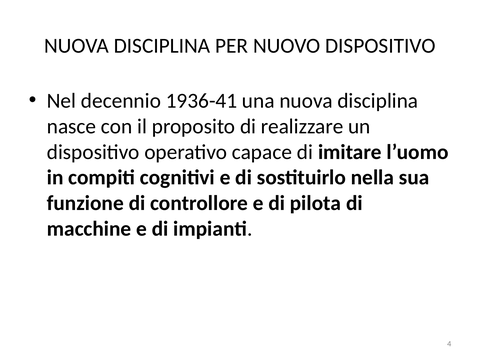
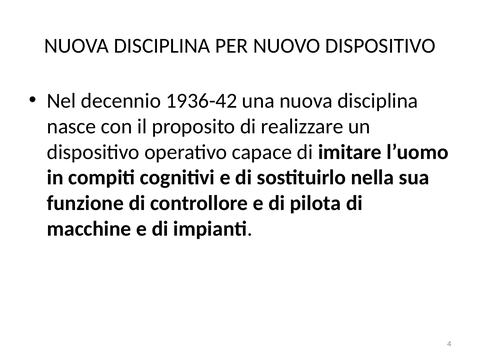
1936-41: 1936-41 -> 1936-42
